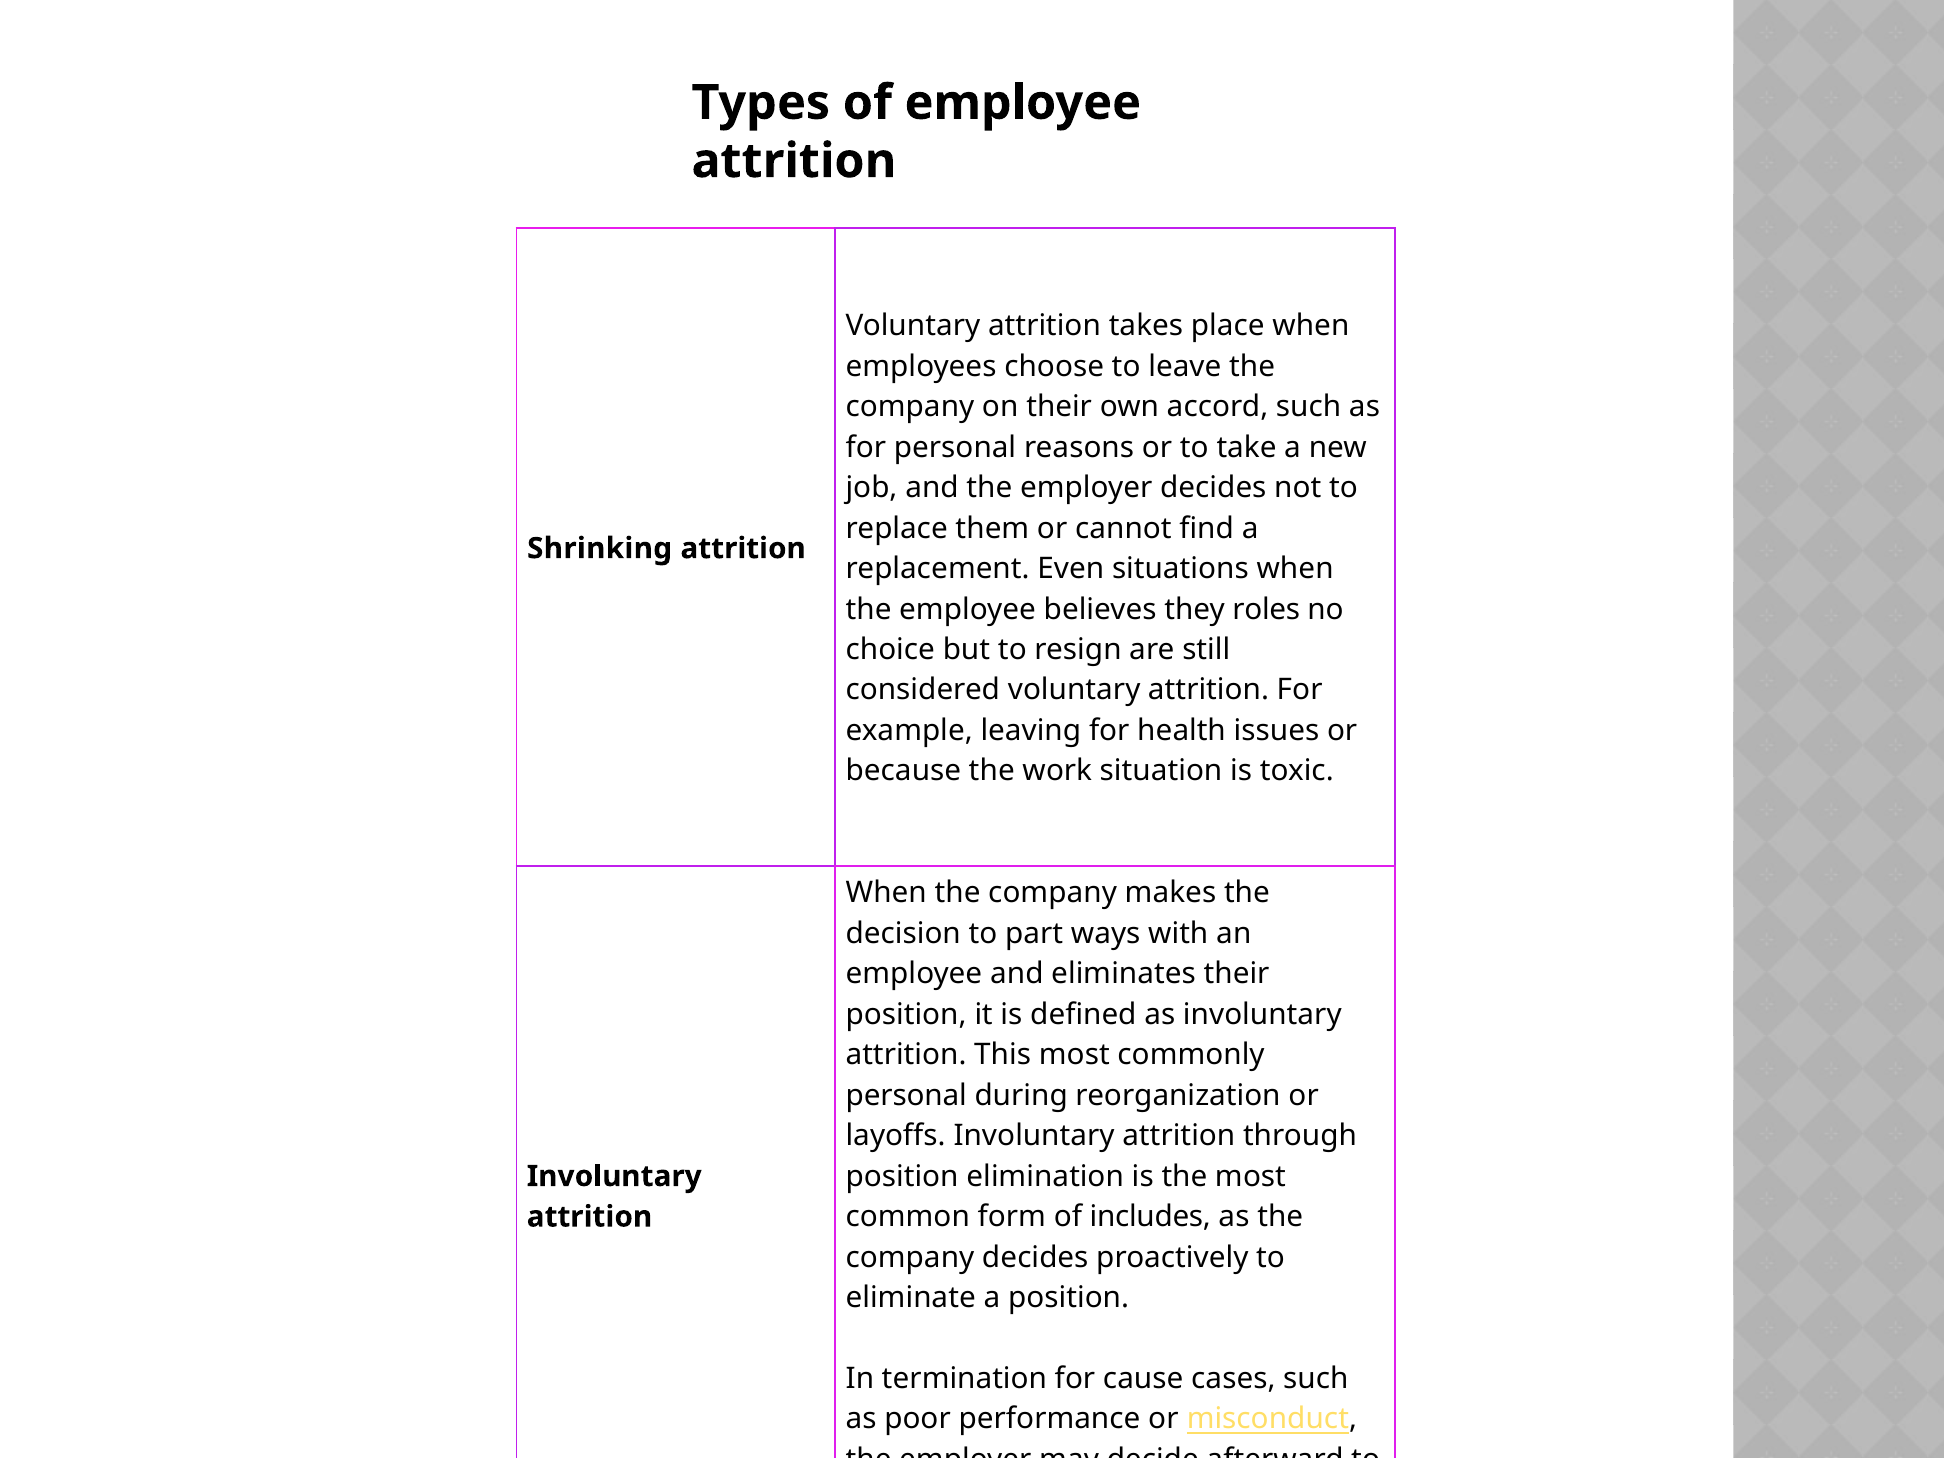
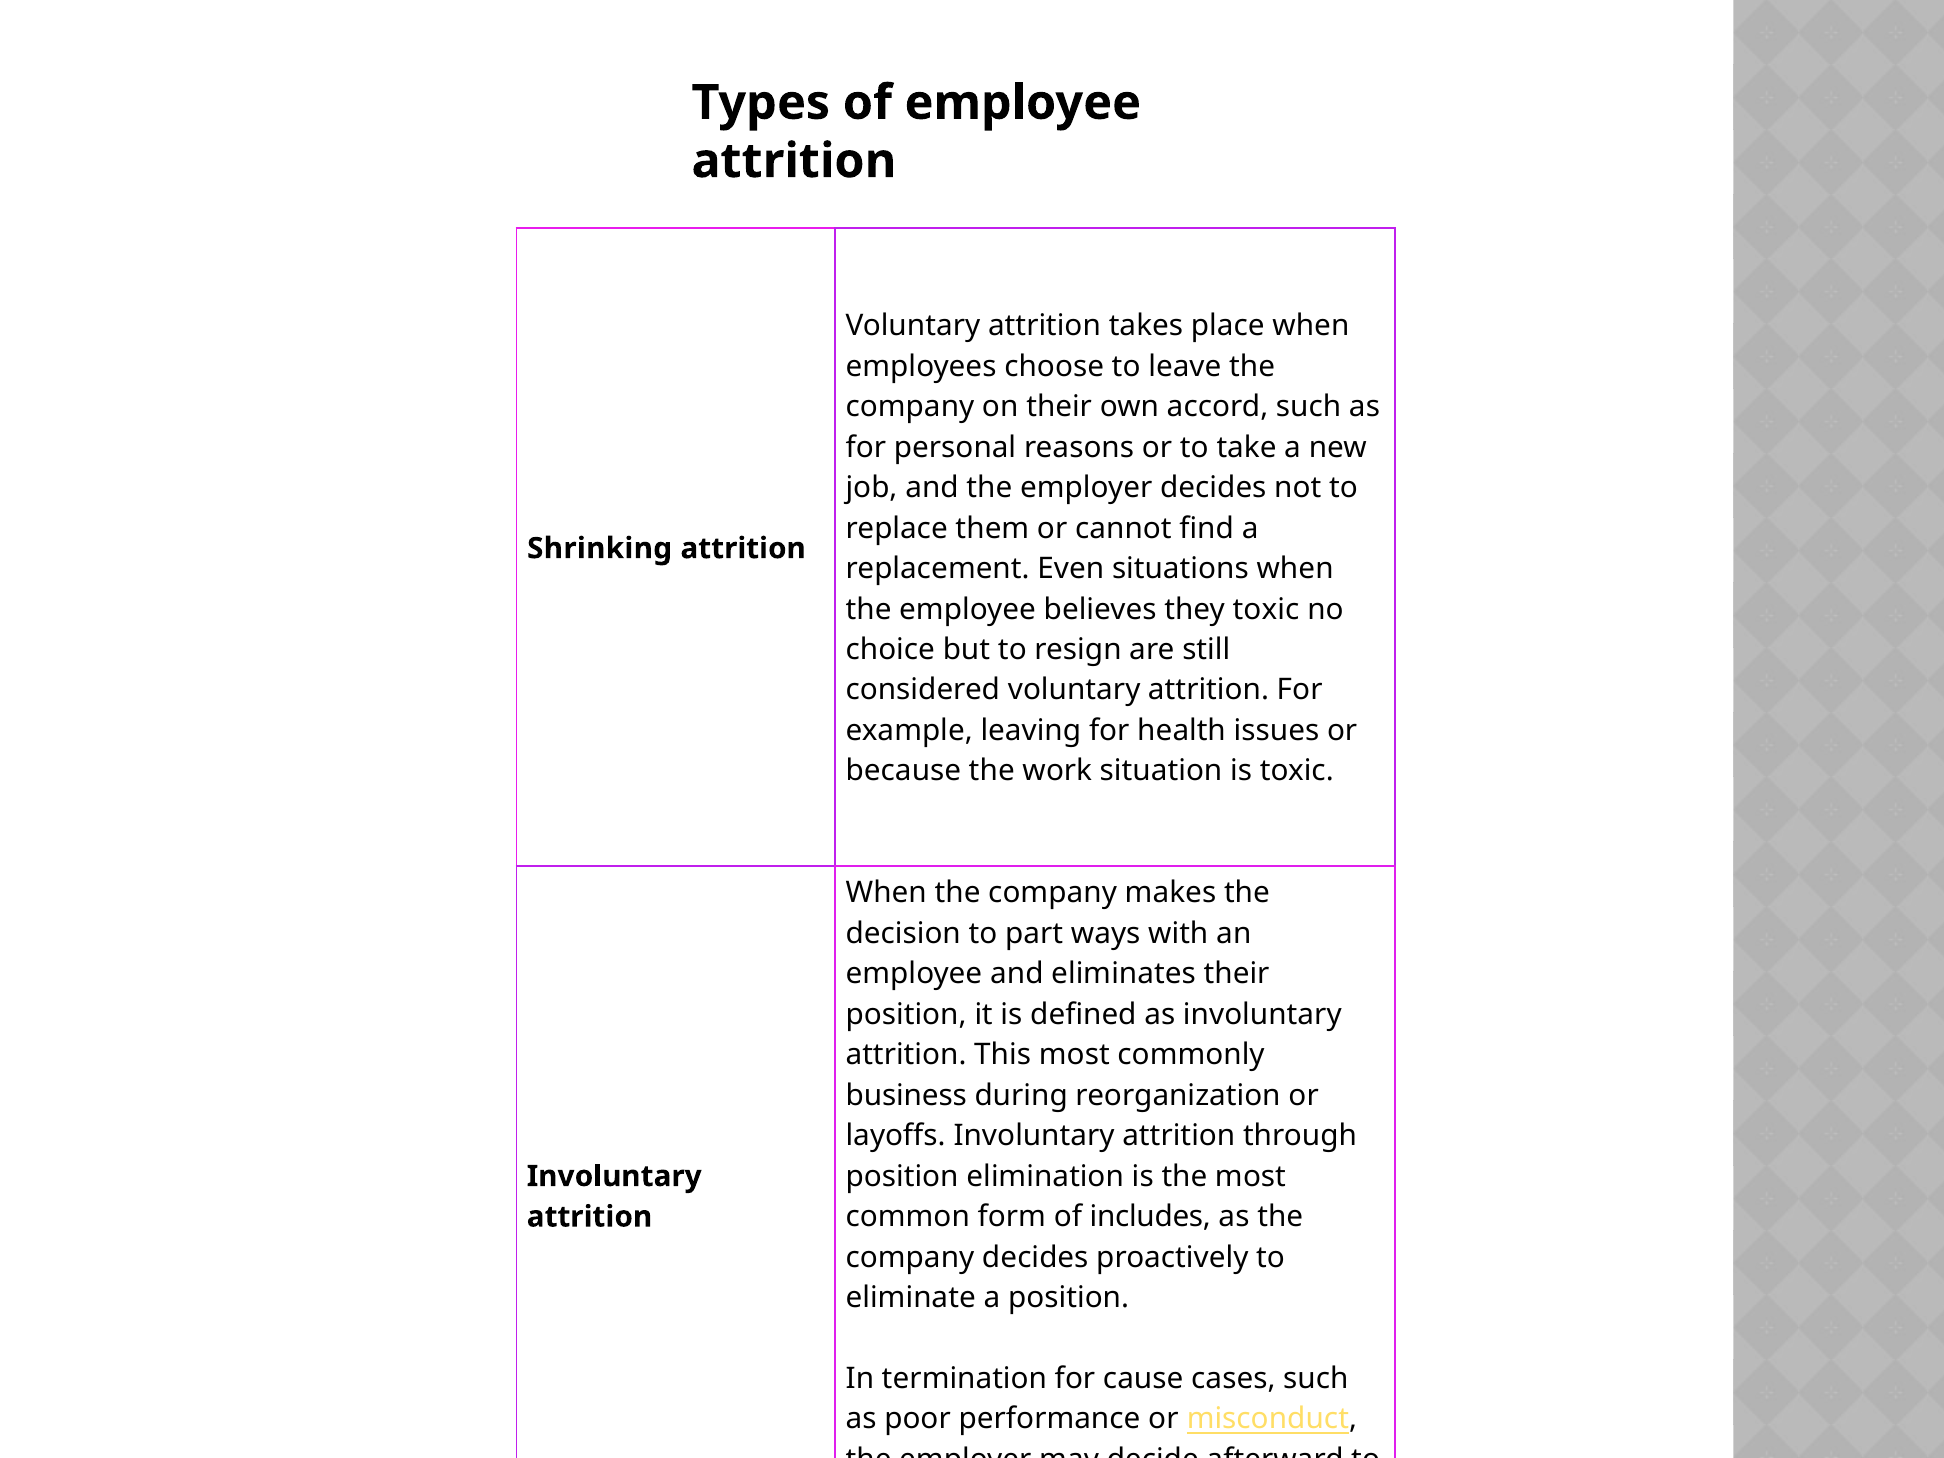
they roles: roles -> toxic
personal at (906, 1095): personal -> business
